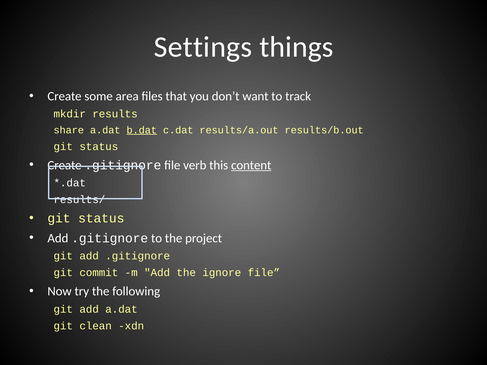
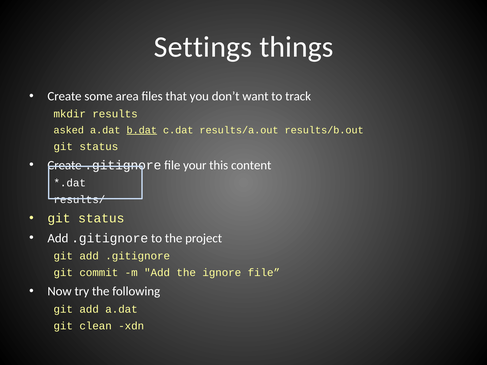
share: share -> asked
verb: verb -> your
content underline: present -> none
